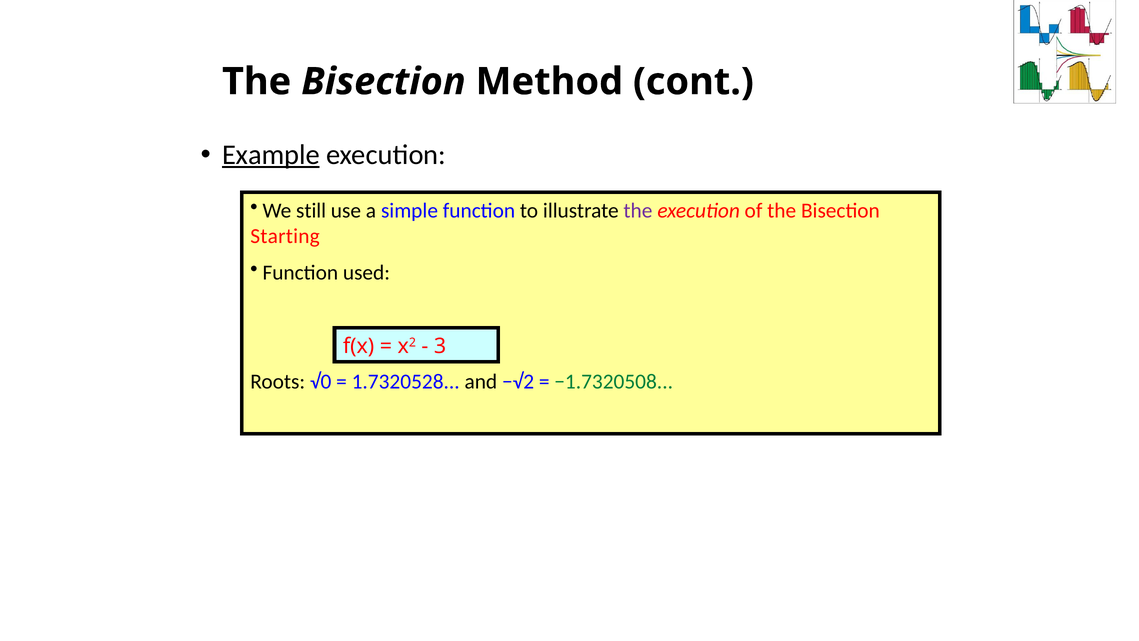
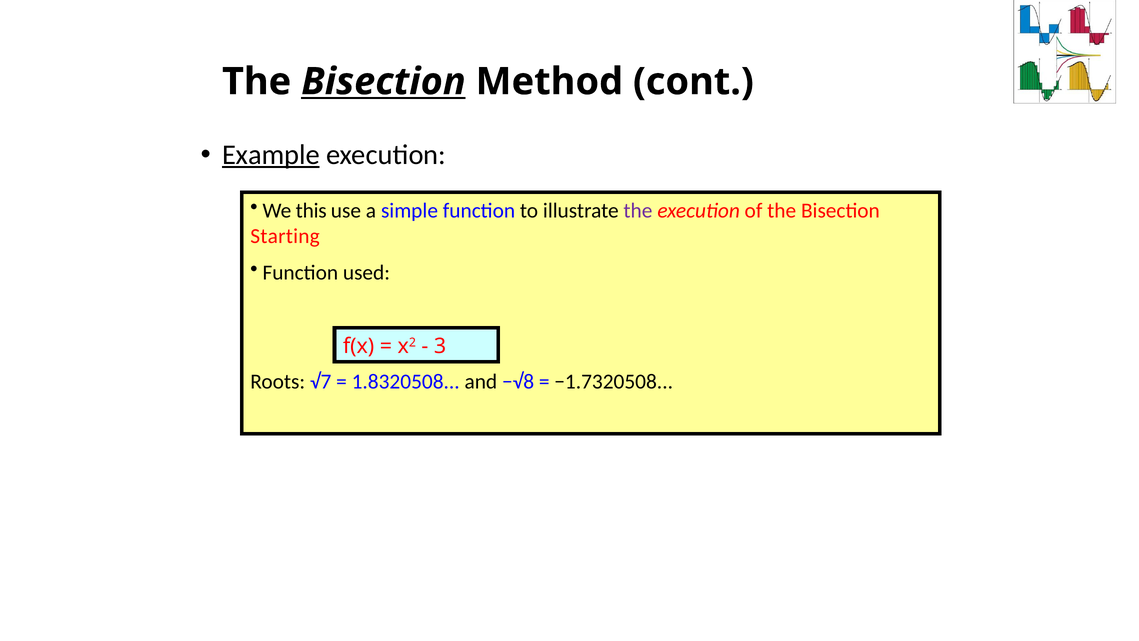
Bisection at (383, 82) underline: none -> present
still: still -> this
√0: √0 -> √7
1.7320528: 1.7320528 -> 1.8320508
−√2: −√2 -> −√8
−1.7320508 colour: green -> black
